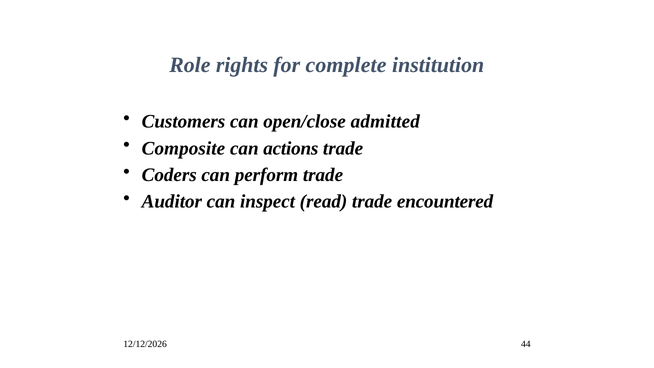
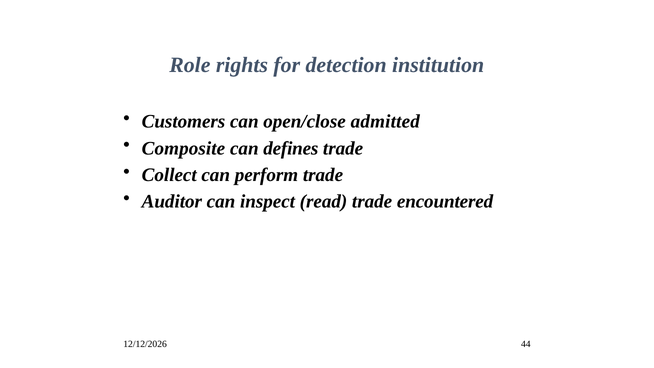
complete: complete -> detection
actions: actions -> defines
Coders: Coders -> Collect
